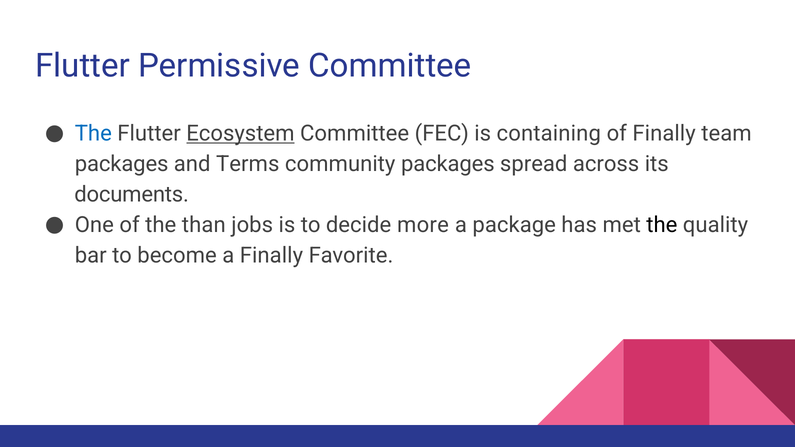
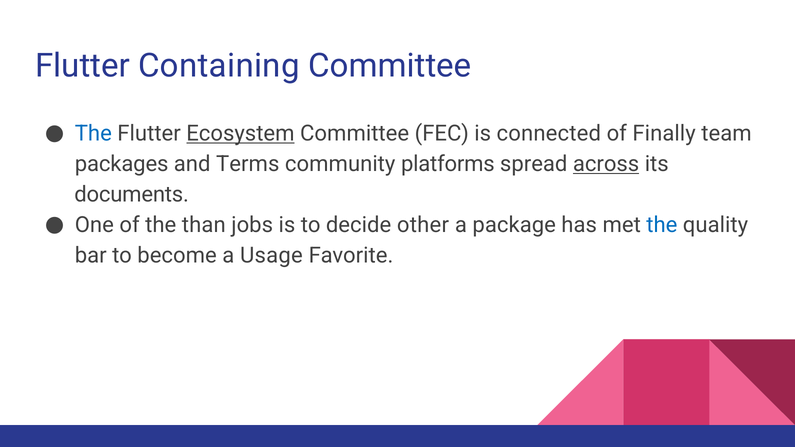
Permissive: Permissive -> Containing
containing: containing -> connected
community packages: packages -> platforms
across underline: none -> present
more: more -> other
the at (662, 225) colour: black -> blue
a Finally: Finally -> Usage
